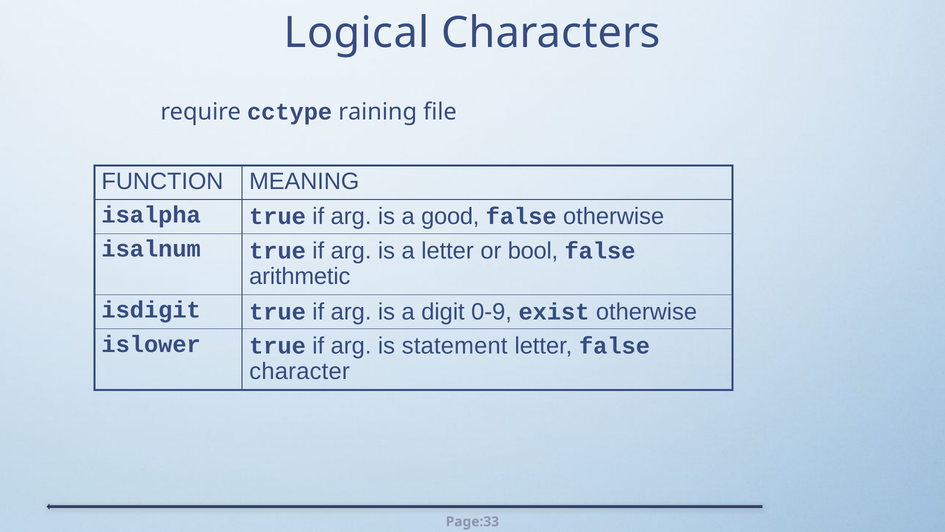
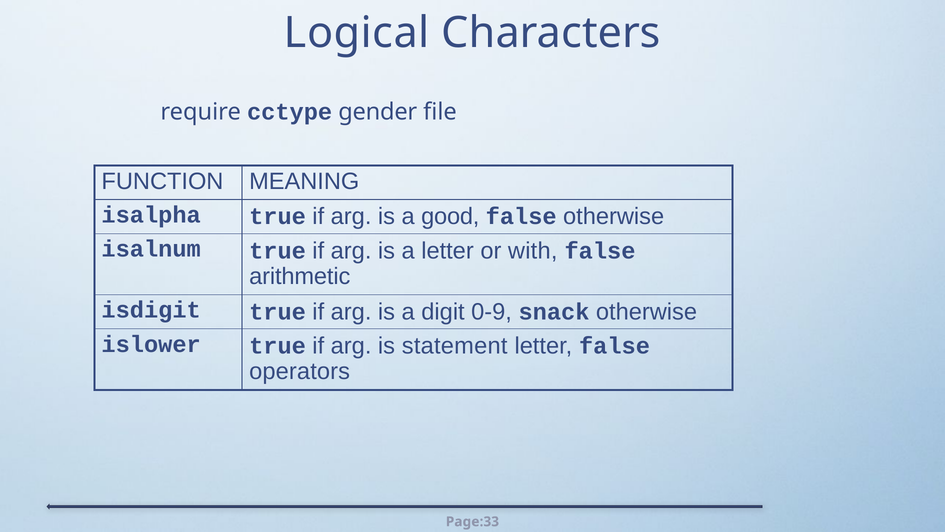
raining: raining -> gender
bool: bool -> with
exist: exist -> snack
character: character -> operators
